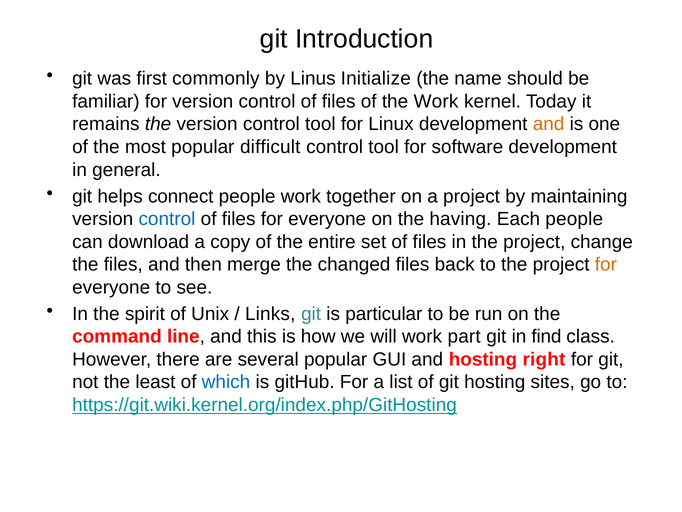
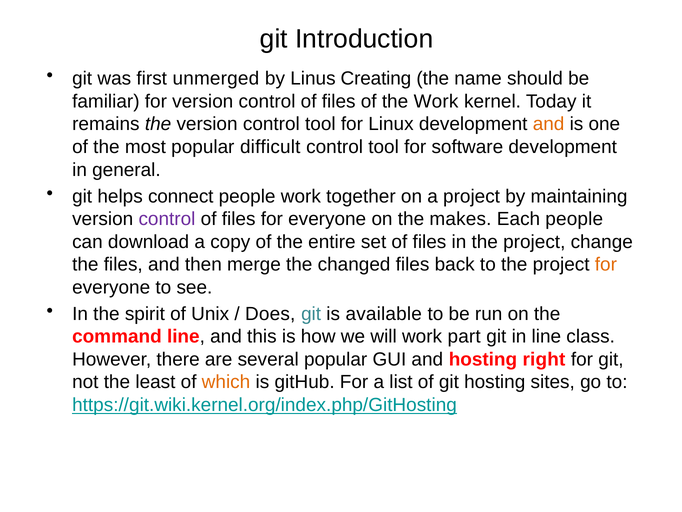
commonly: commonly -> unmerged
Initialize: Initialize -> Creating
control at (167, 219) colour: blue -> purple
having: having -> makes
Links: Links -> Does
particular: particular -> available
in find: find -> line
which colour: blue -> orange
